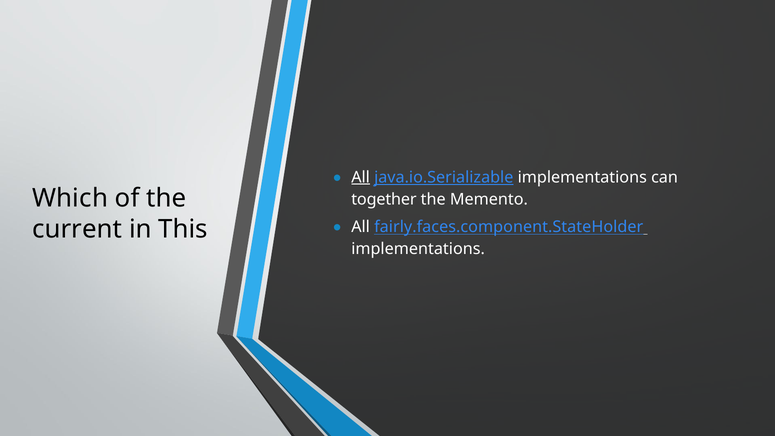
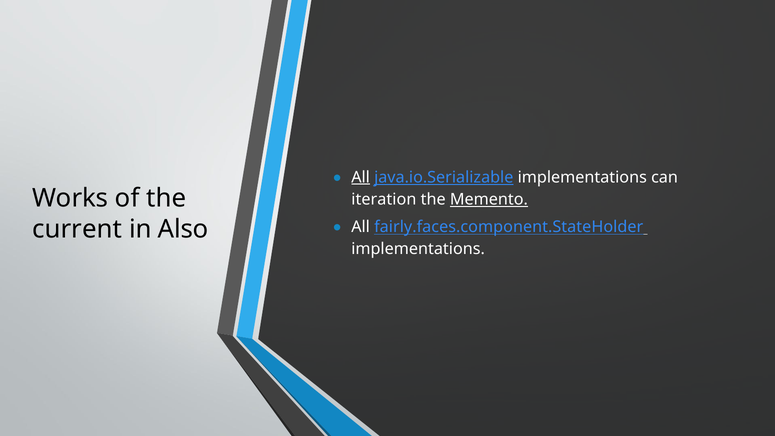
Which: Which -> Works
together: together -> iteration
Memento underline: none -> present
This: This -> Also
